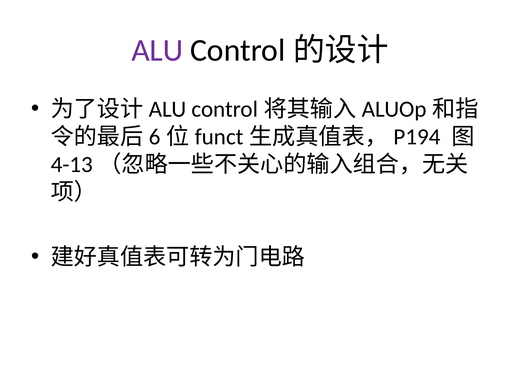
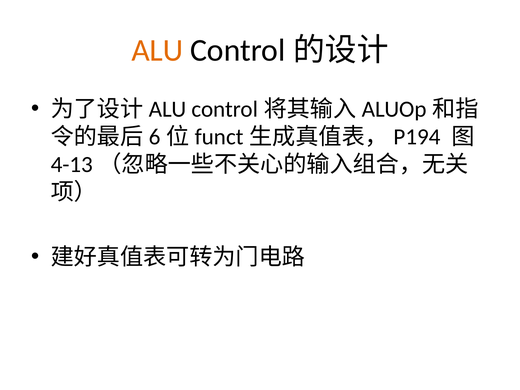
ALU colour: purple -> orange
